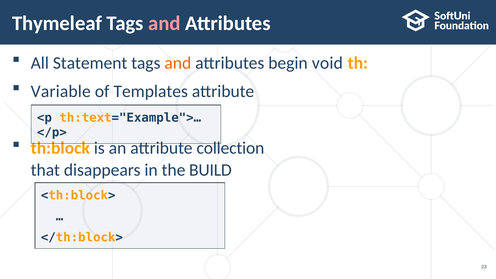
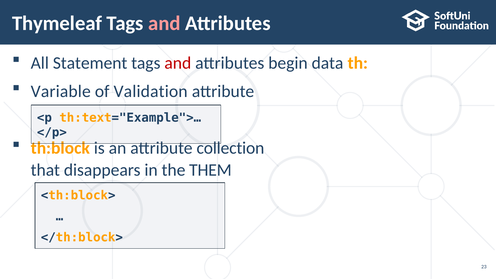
and at (178, 63) colour: orange -> red
void: void -> data
Templates: Templates -> Validation
BUILD: BUILD -> THEM
